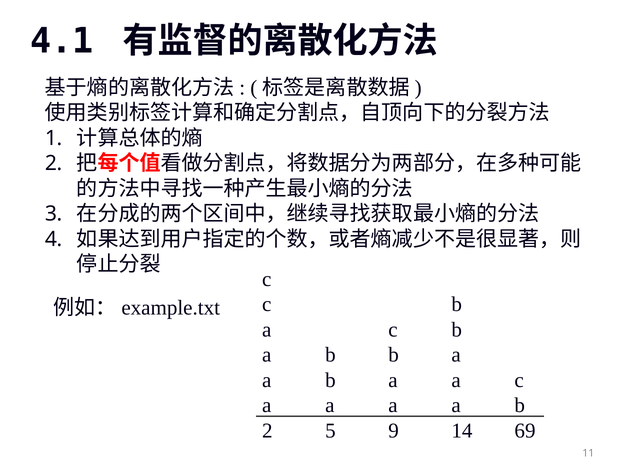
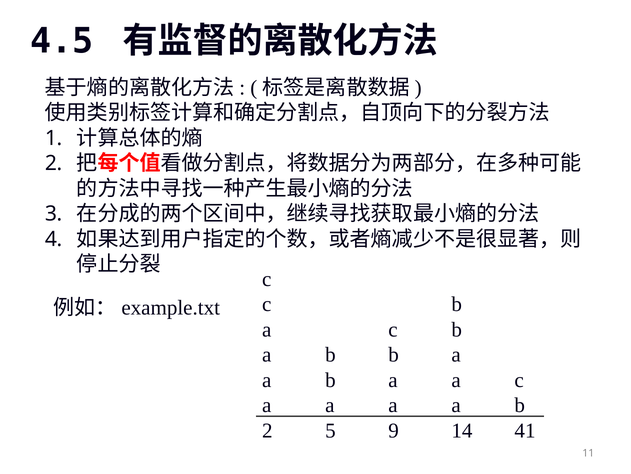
4.1: 4.1 -> 4.5
69: 69 -> 41
